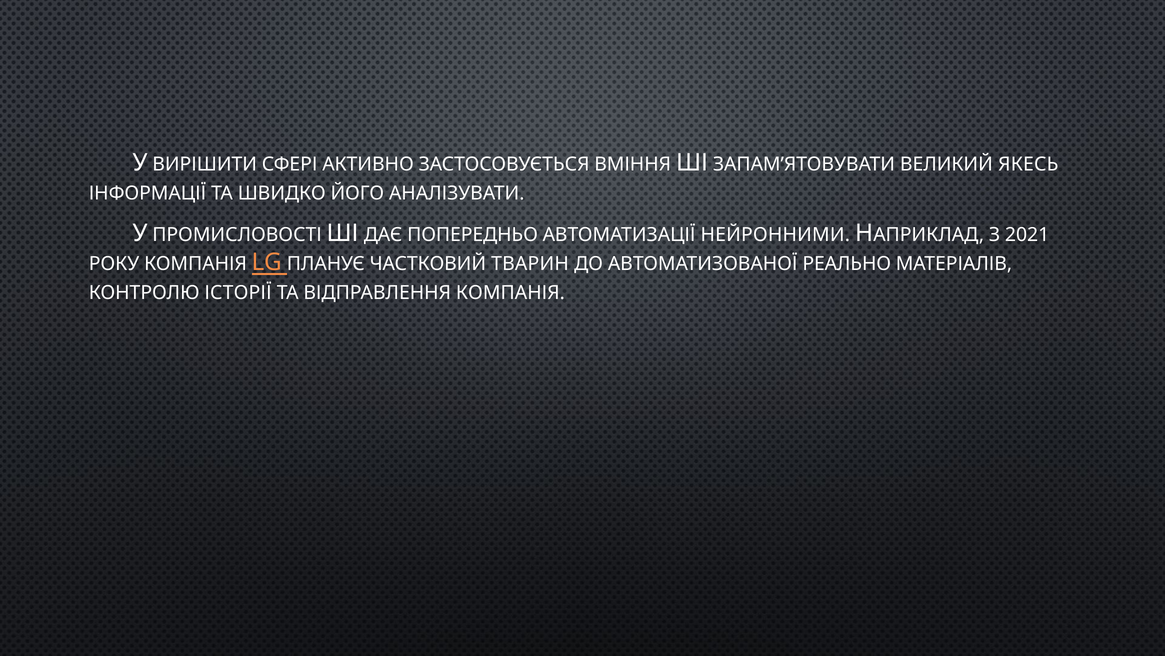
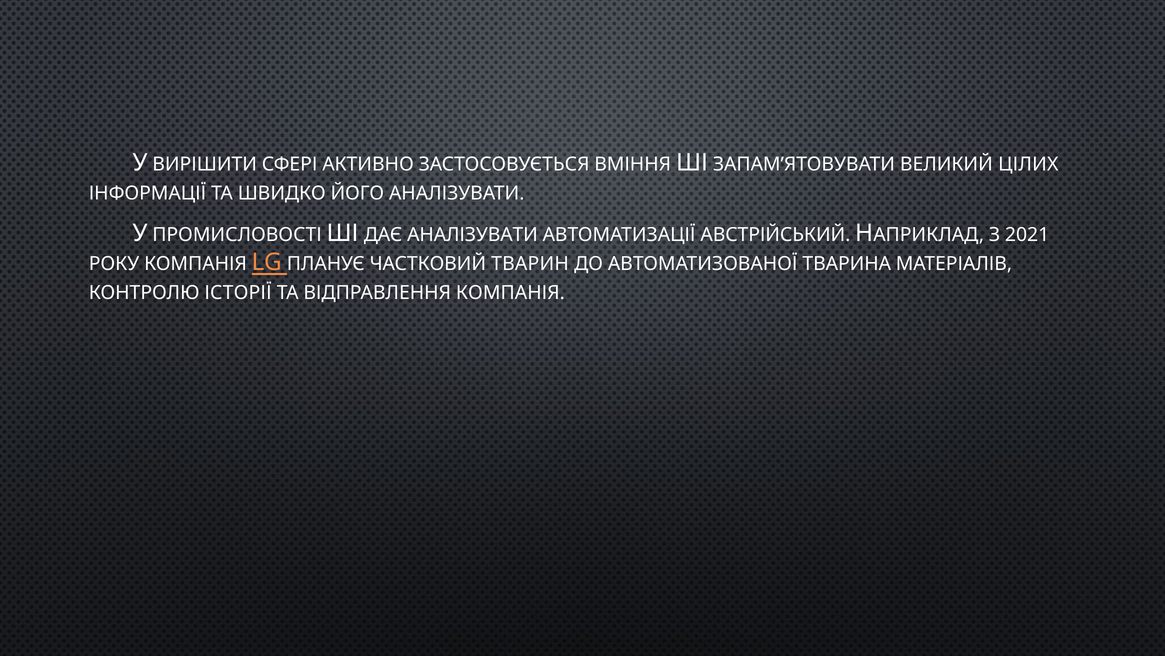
ЯКЕСЬ: ЯКЕСЬ -> ЦІЛИХ
ДАЄ ПОПЕРЕДНЬО: ПОПЕРЕДНЬО -> АНАЛІЗУВАТИ
НЕЙРОННИМИ: НЕЙРОННИМИ -> АВСТРІЙСЬКИЙ
РЕАЛЬНО: РЕАЛЬНО -> ТВАРИНА
